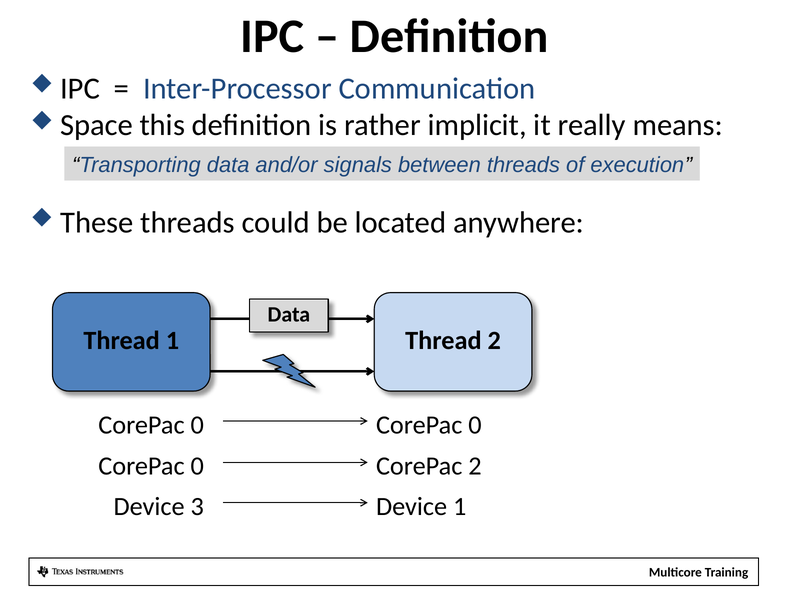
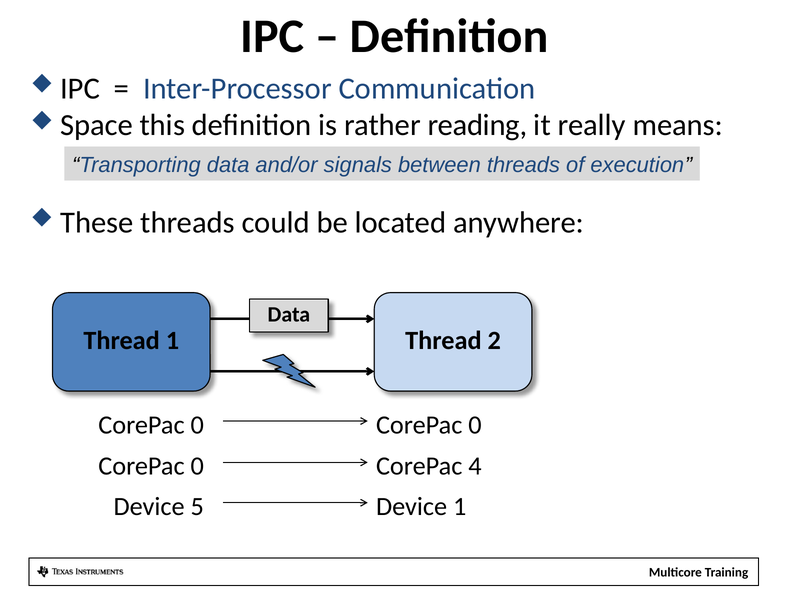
implicit: implicit -> reading
CorePac 2: 2 -> 4
3: 3 -> 5
